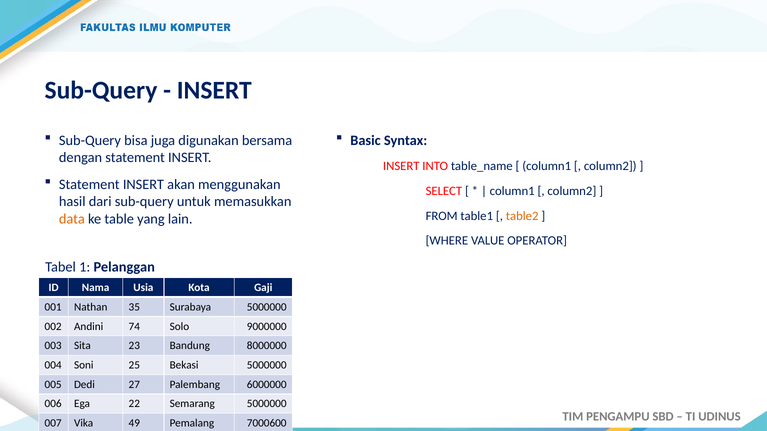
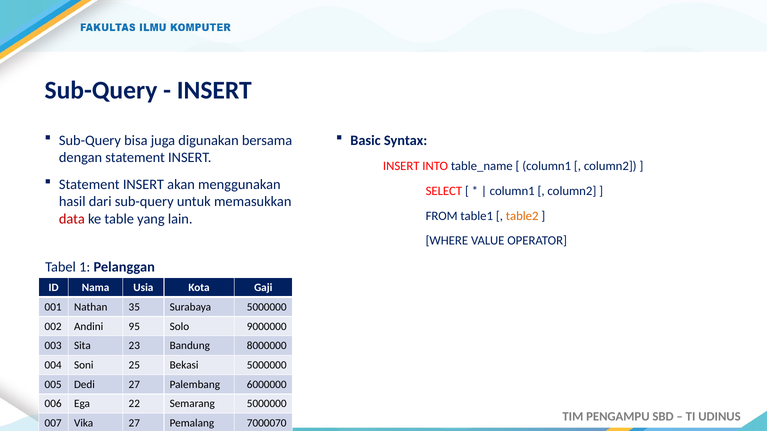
data colour: orange -> red
74: 74 -> 95
Vika 49: 49 -> 27
7000600: 7000600 -> 7000070
